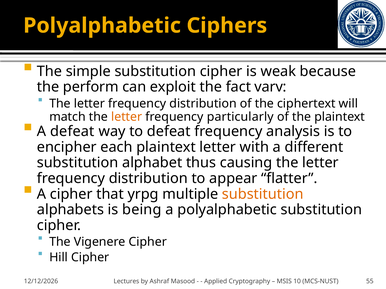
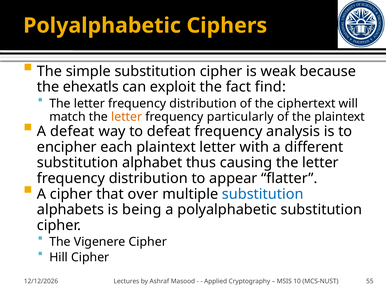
perform: perform -> ehexatls
varv: varv -> find
yrpg: yrpg -> over
substitution at (263, 194) colour: orange -> blue
